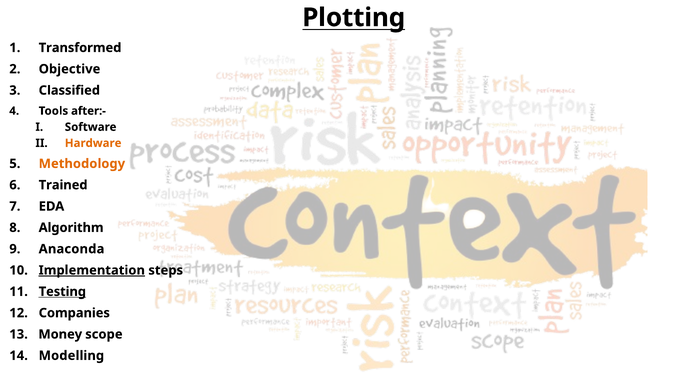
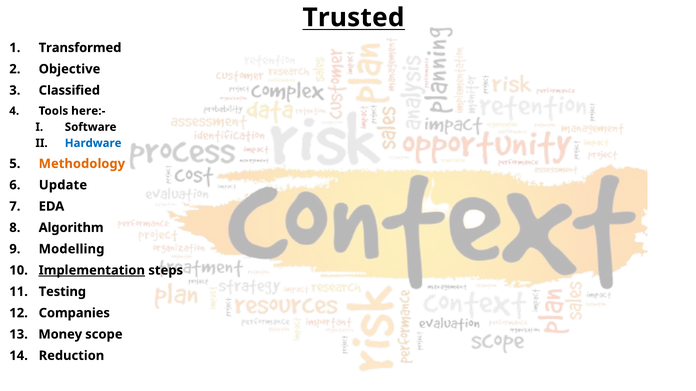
Plotting: Plotting -> Trusted
after:-: after:- -> here:-
Hardware colour: orange -> blue
Trained: Trained -> Update
Anaconda: Anaconda -> Modelling
Testing underline: present -> none
Modelling: Modelling -> Reduction
